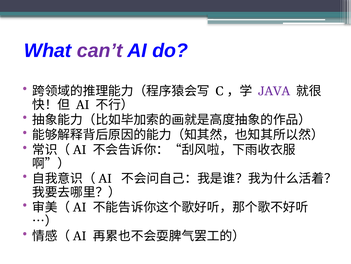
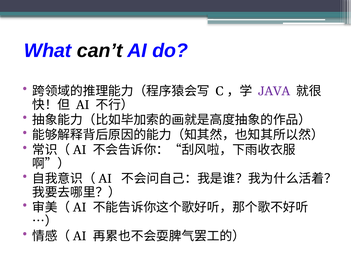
can’t colour: purple -> black
